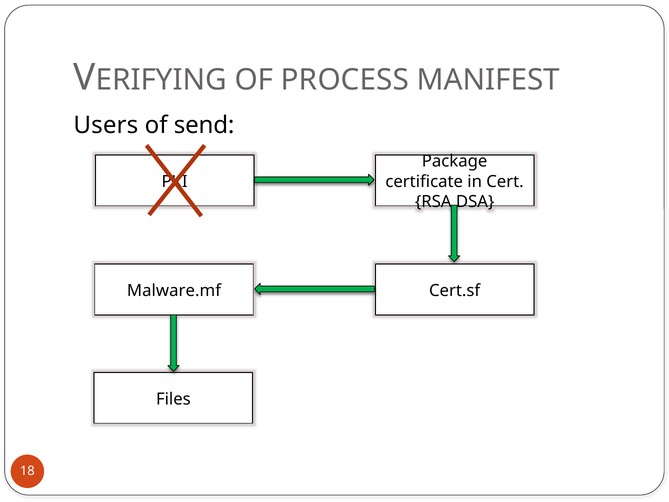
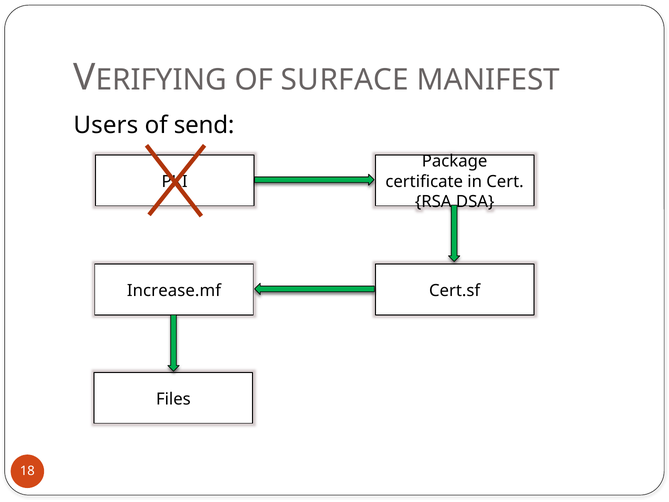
PROCESS: PROCESS -> SURFACE
Malware.mf: Malware.mf -> Increase.mf
